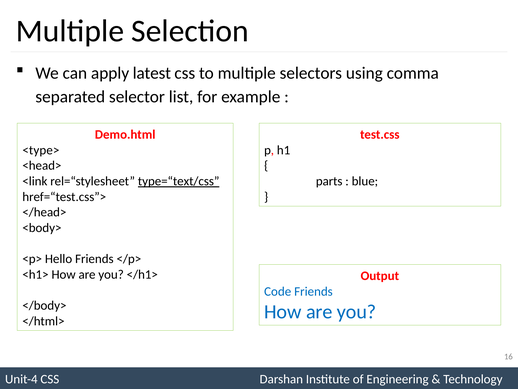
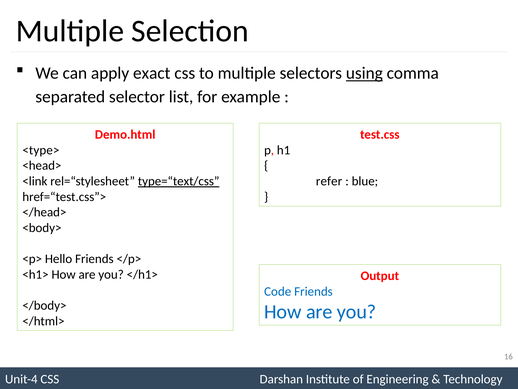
latest: latest -> exact
using underline: none -> present
parts: parts -> refer
